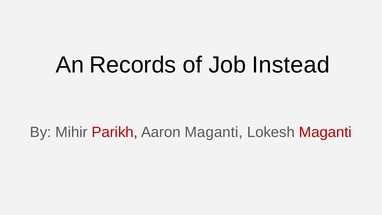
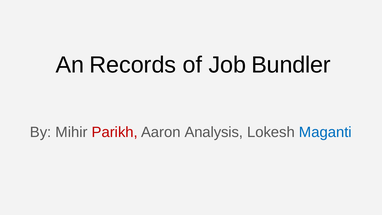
Instead: Instead -> Bundler
Aaron Maganti: Maganti -> Analysis
Maganti at (325, 132) colour: red -> blue
